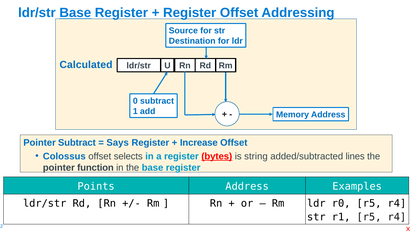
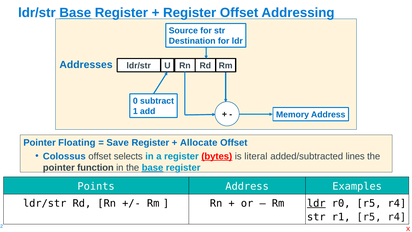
Calculated: Calculated -> Addresses
Pointer Subtract: Subtract -> Floating
Says: Says -> Save
Increase: Increase -> Allocate
string: string -> literal
base at (153, 167) underline: none -> present
ldr at (316, 203) underline: none -> present
